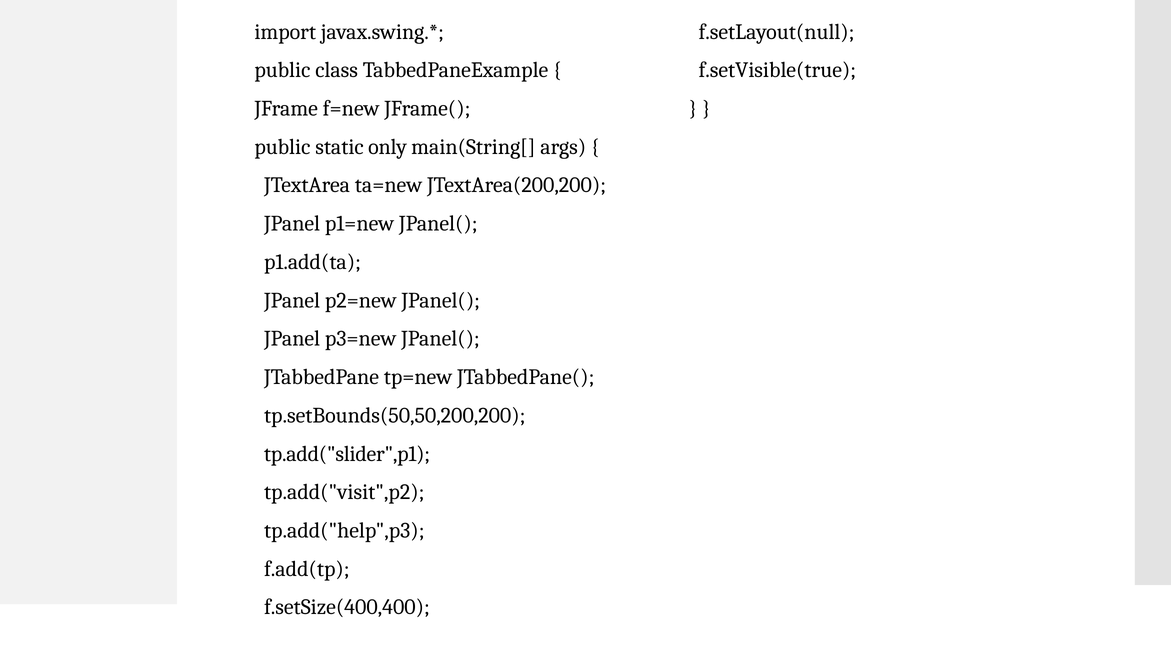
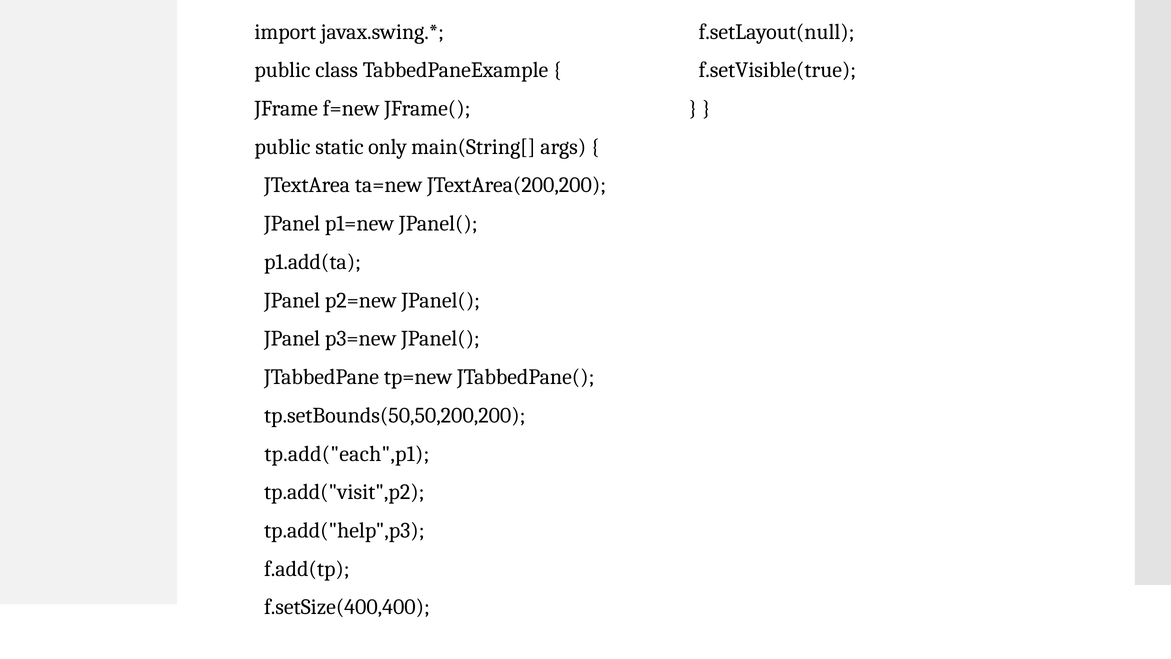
tp.add("slider",p1: tp.add("slider",p1 -> tp.add("each",p1
